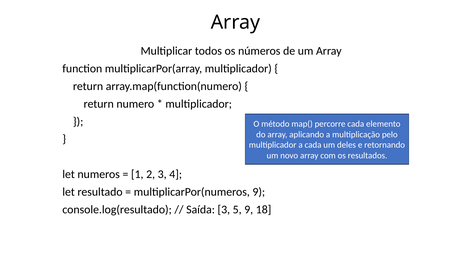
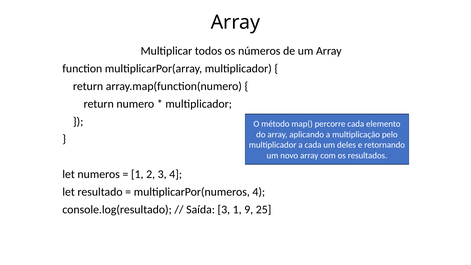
multiplicarPor(numeros 9: 9 -> 4
3 5: 5 -> 1
18: 18 -> 25
